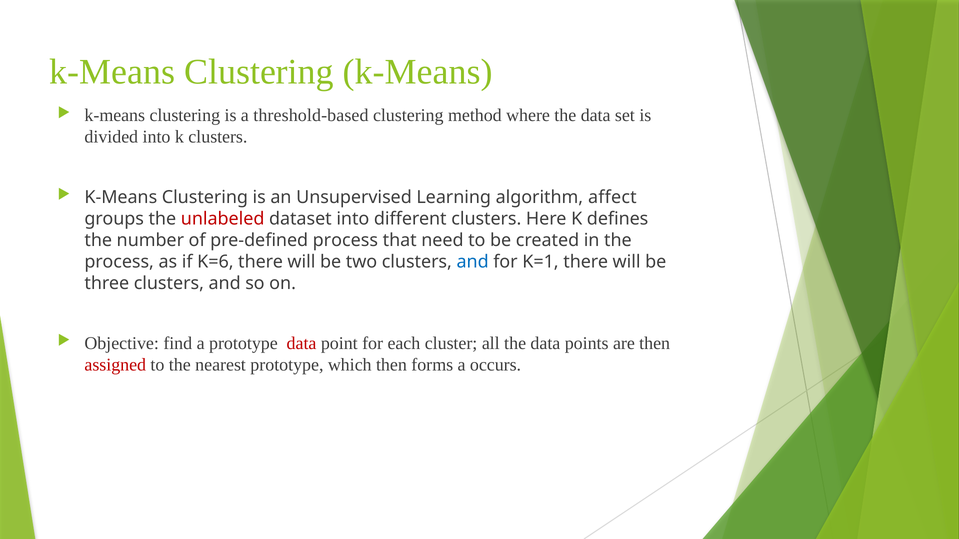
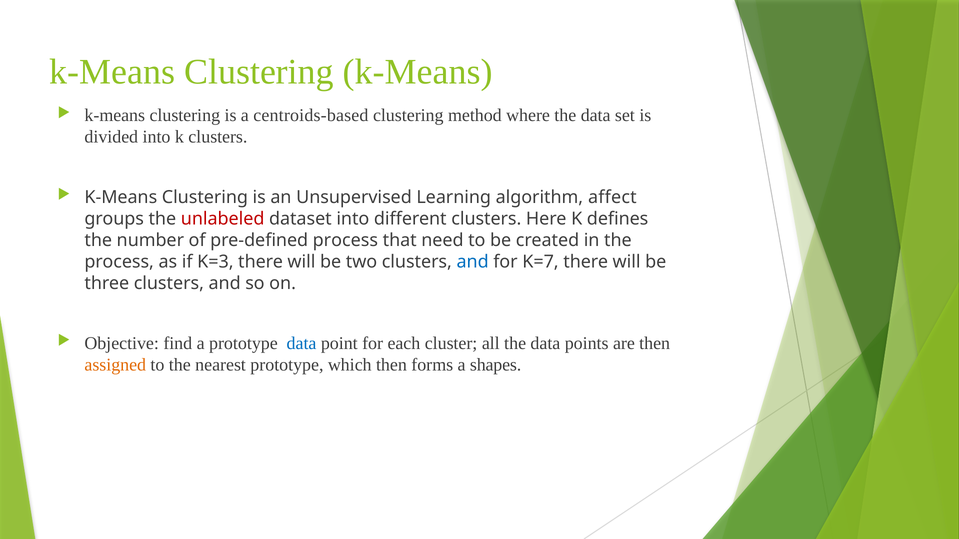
threshold-based: threshold-based -> centroids-based
K=6: K=6 -> K=3
K=1: K=1 -> K=7
data at (302, 344) colour: red -> blue
assigned colour: red -> orange
occurs: occurs -> shapes
